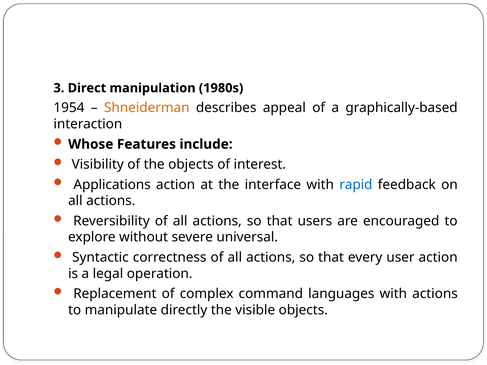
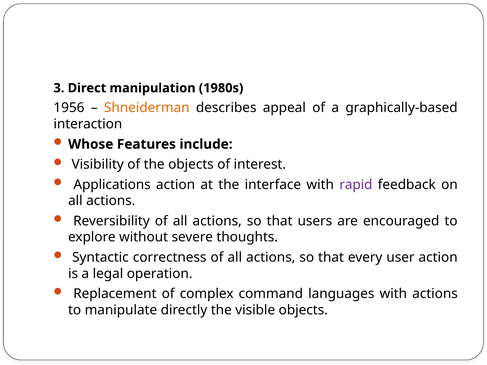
1954: 1954 -> 1956
rapid colour: blue -> purple
universal: universal -> thoughts
